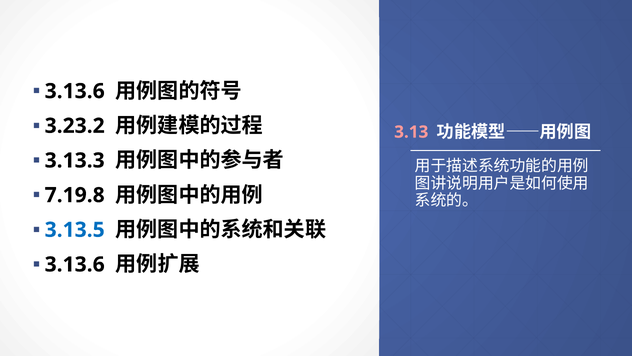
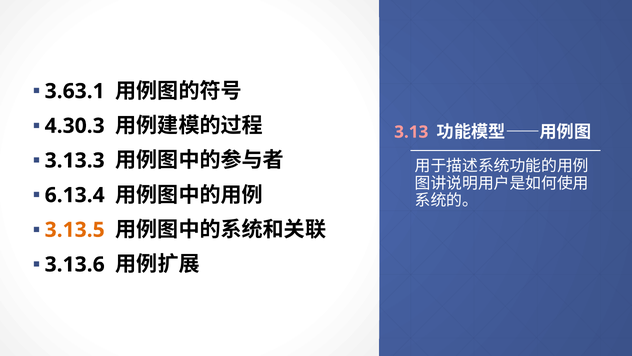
3.13.6 at (75, 91): 3.13.6 -> 3.63.1
3.23.2: 3.23.2 -> 4.30.3
7.19.8: 7.19.8 -> 6.13.4
3.13.5 colour: blue -> orange
